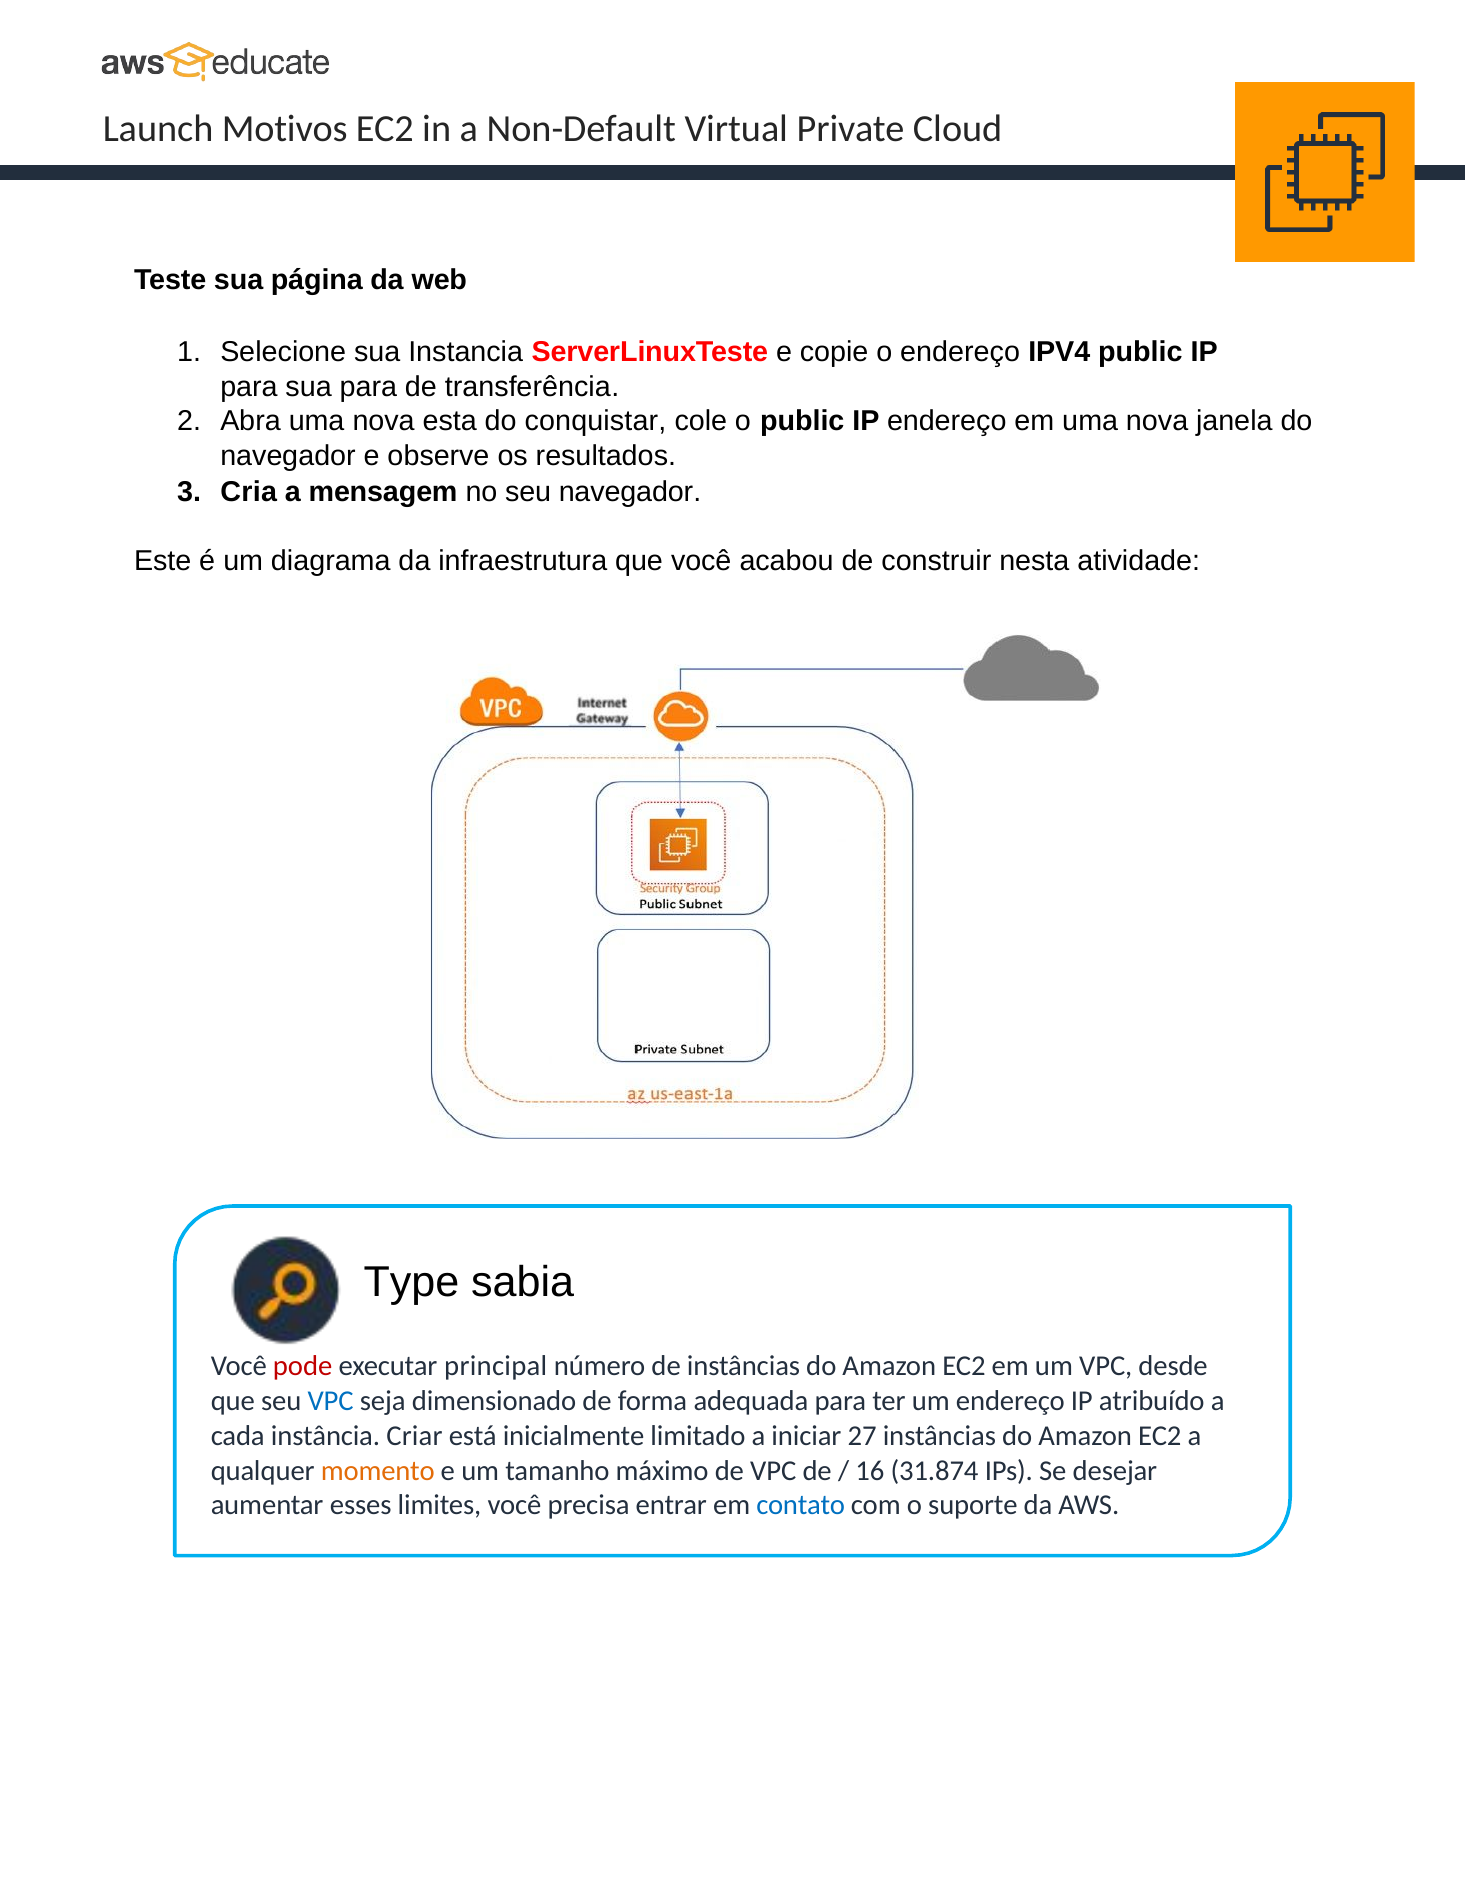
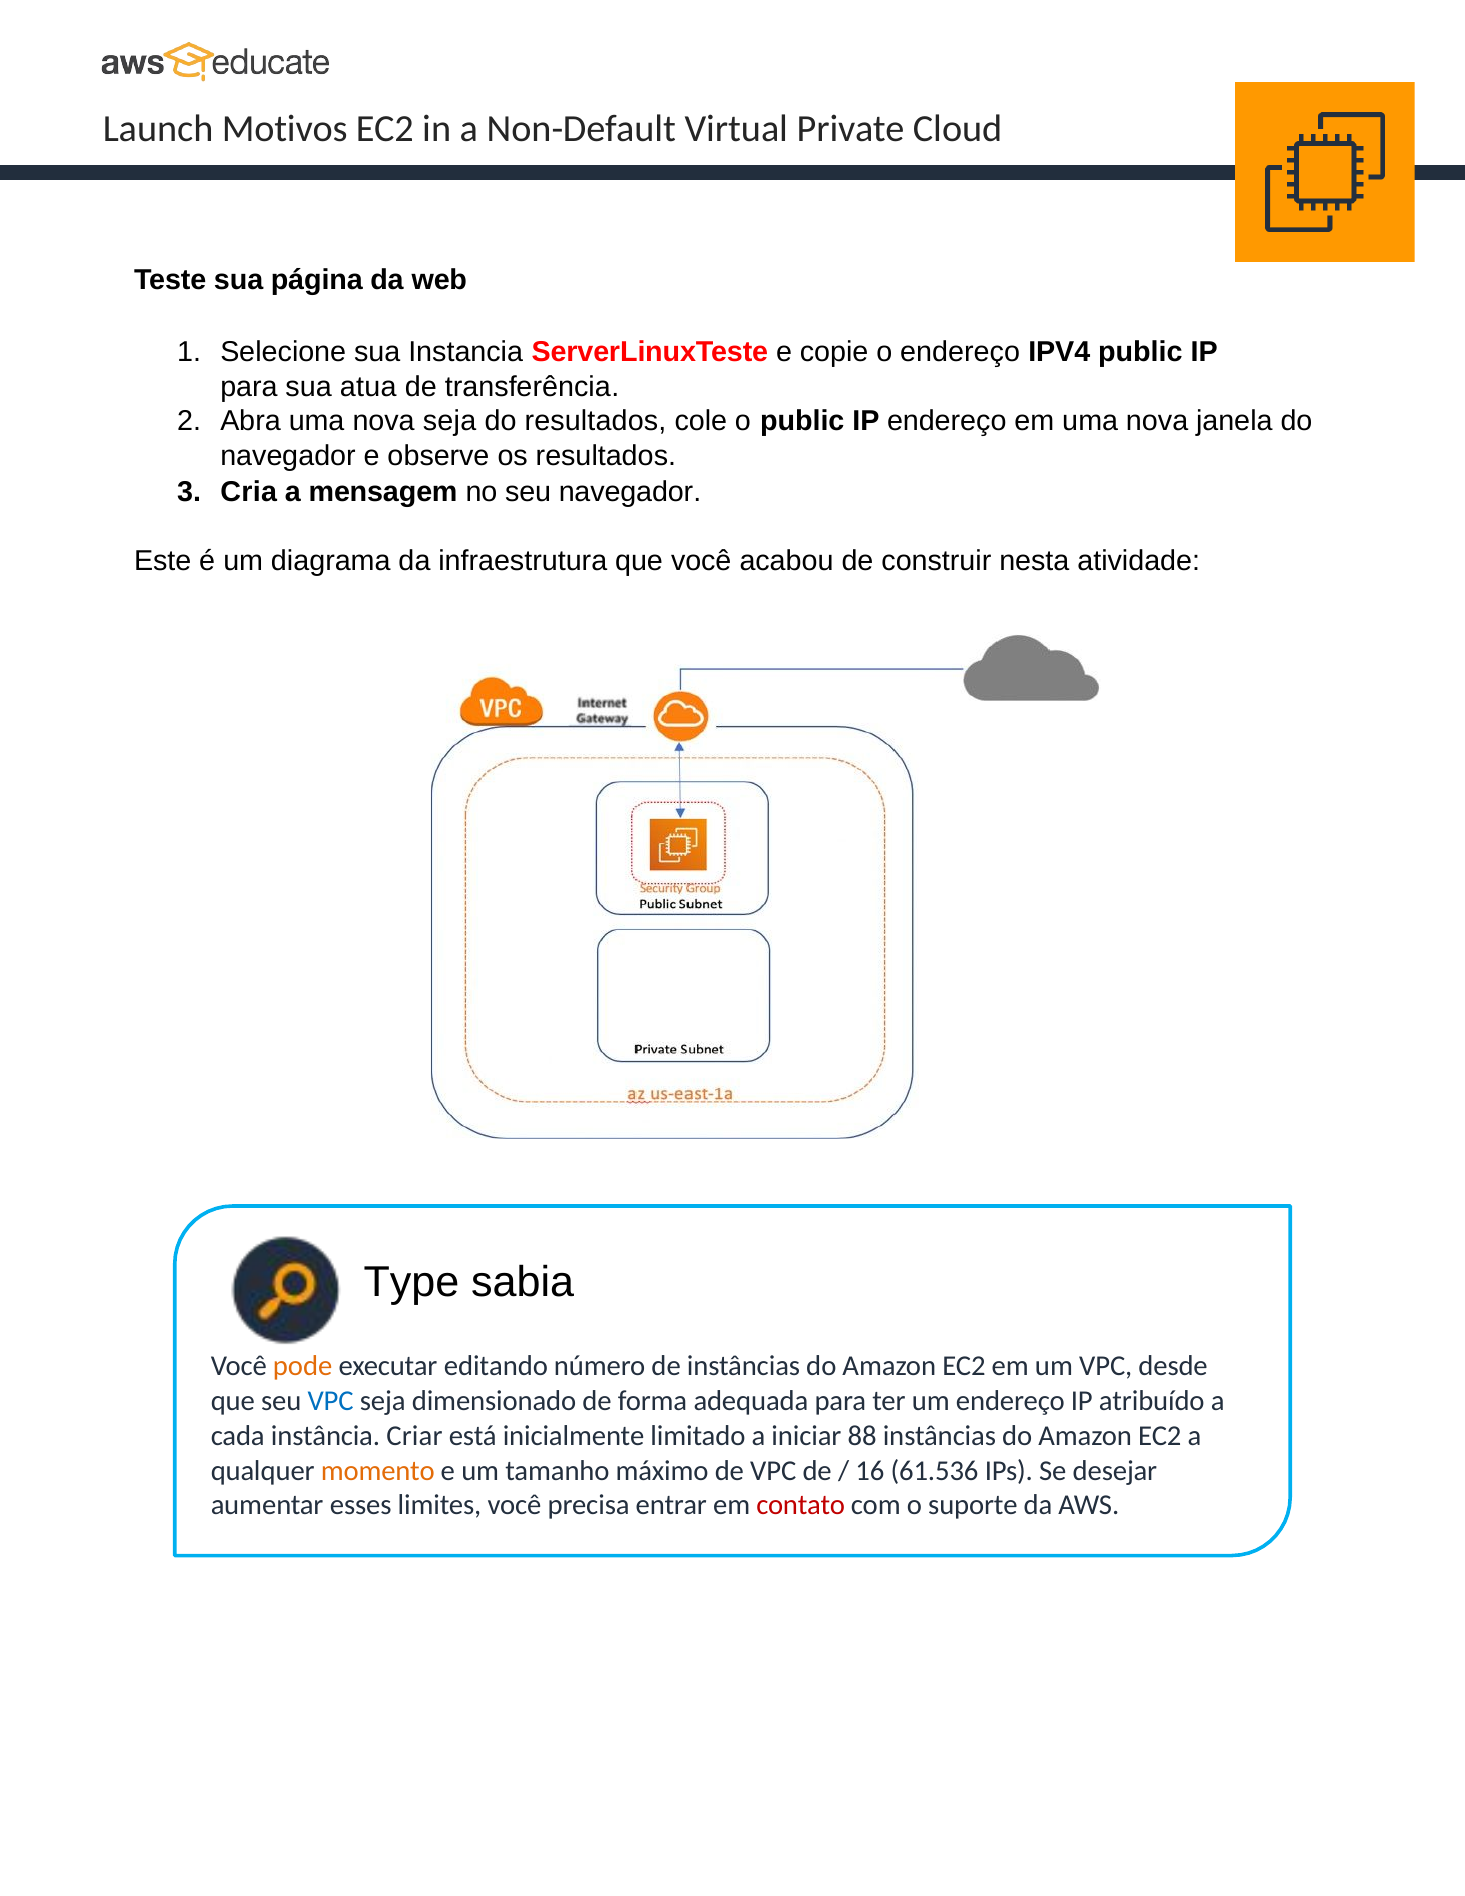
sua para: para -> atua
nova esta: esta -> seja
do conquistar: conquistar -> resultados
pode colour: red -> orange
principal: principal -> editando
27: 27 -> 88
31.874: 31.874 -> 61.536
contato colour: blue -> red
